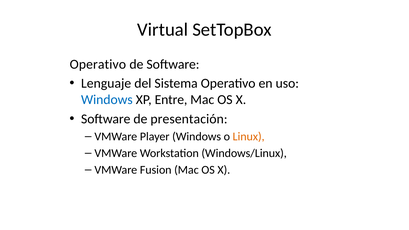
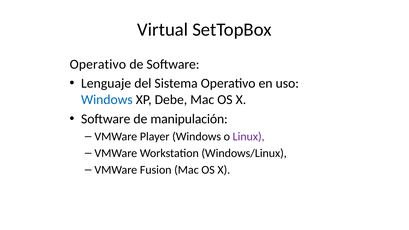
Entre: Entre -> Debe
presentación: presentación -> manipulación
Linux colour: orange -> purple
